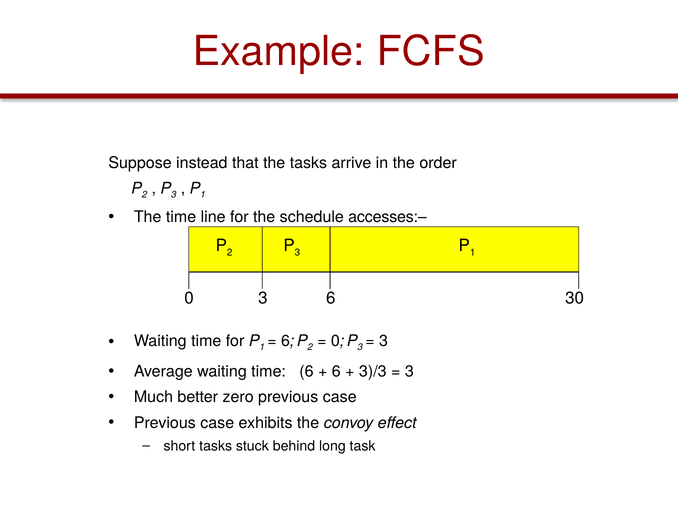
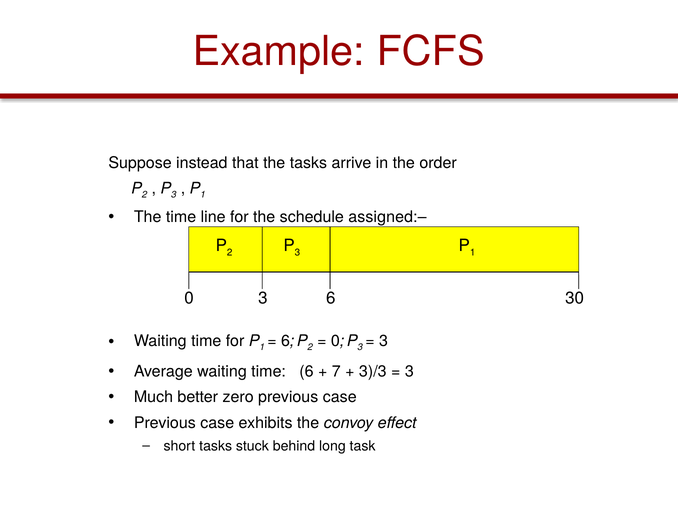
accesses:–: accesses:– -> assigned:–
6 at (336, 372): 6 -> 7
